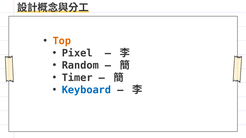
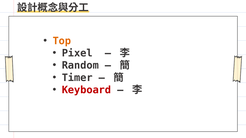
Keyboard colour: blue -> red
